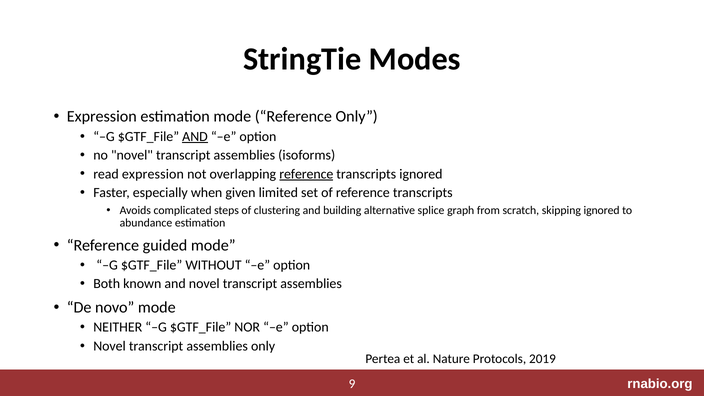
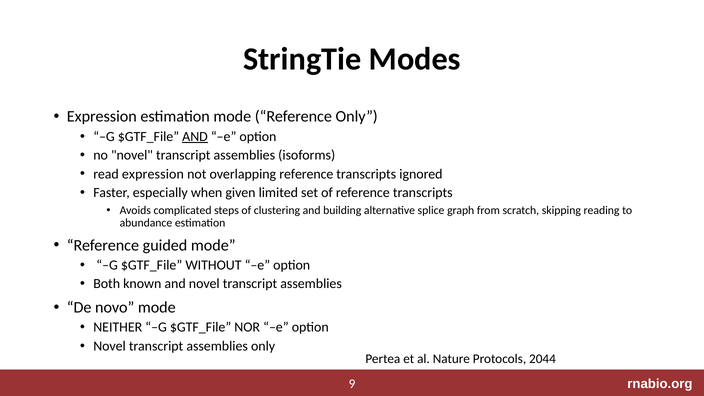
reference at (306, 174) underline: present -> none
skipping ignored: ignored -> reading
2019: 2019 -> 2044
